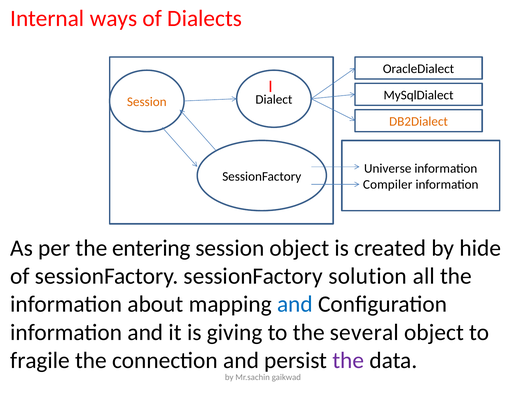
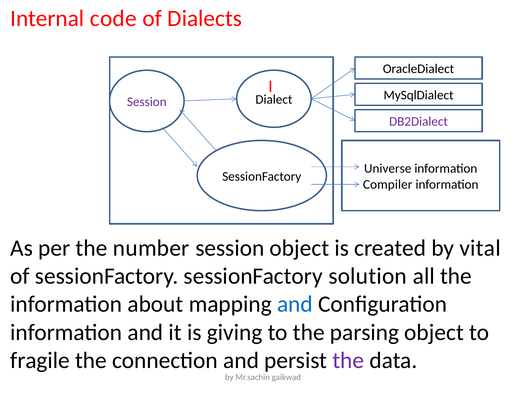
ways: ways -> code
Session at (147, 102) colour: orange -> purple
DB2Dialect colour: orange -> purple
entering: entering -> number
hide: hide -> vital
several: several -> parsing
